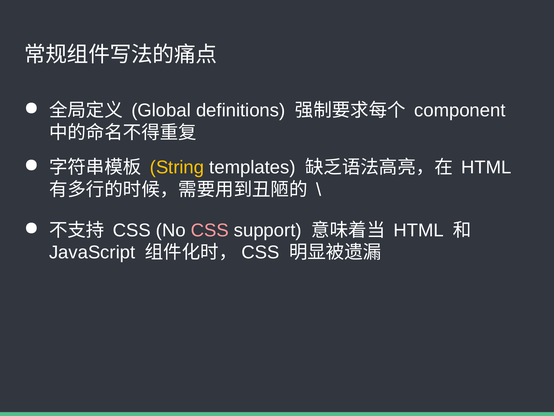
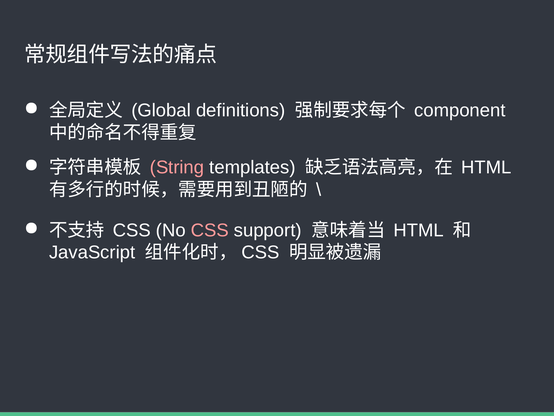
String colour: yellow -> pink
